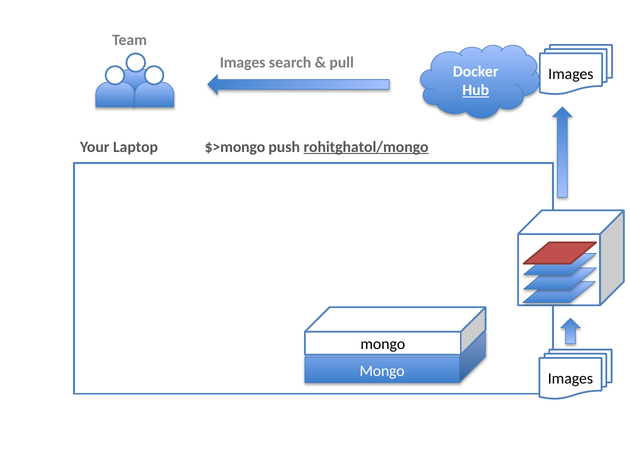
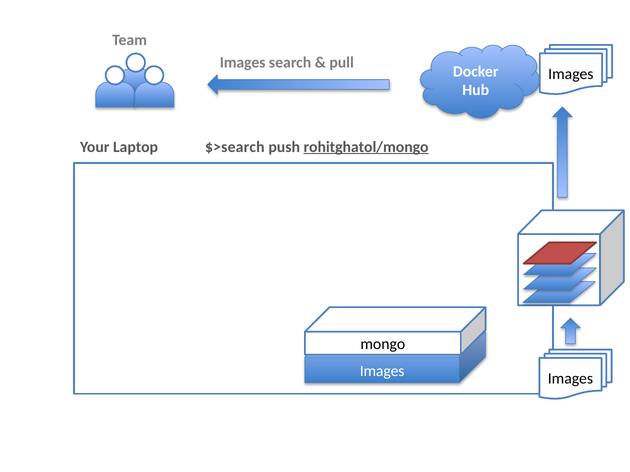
Hub underline: present -> none
$>mongo: $>mongo -> $>search
Mongo at (382, 371): Mongo -> Images
